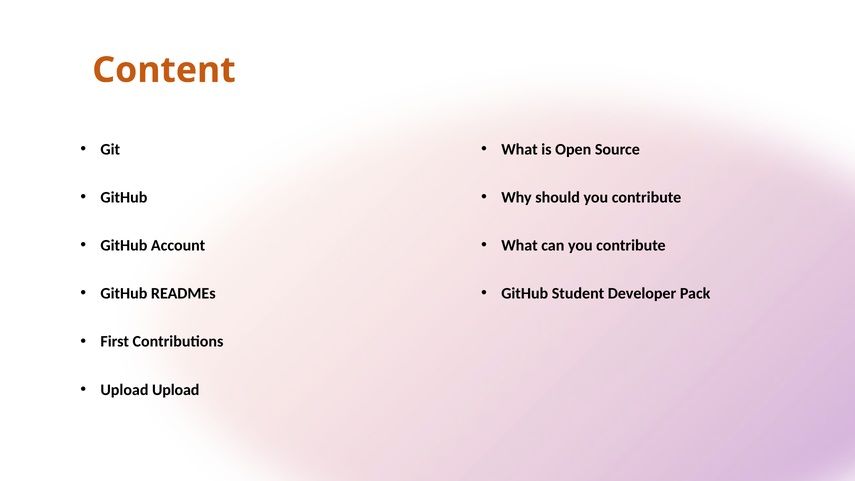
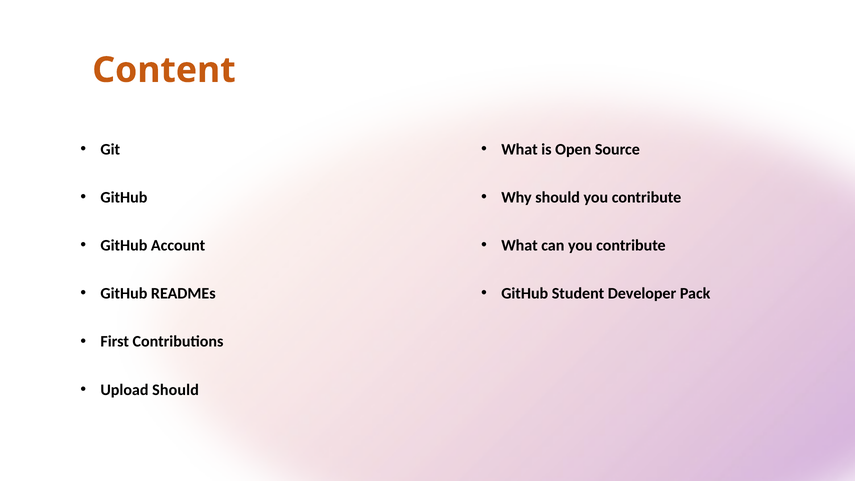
Upload Upload: Upload -> Should
